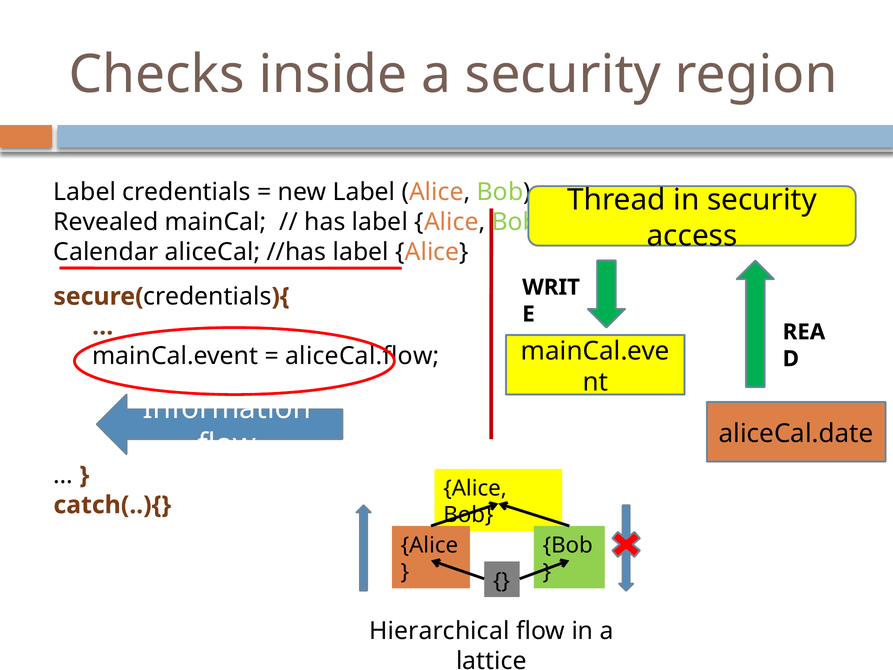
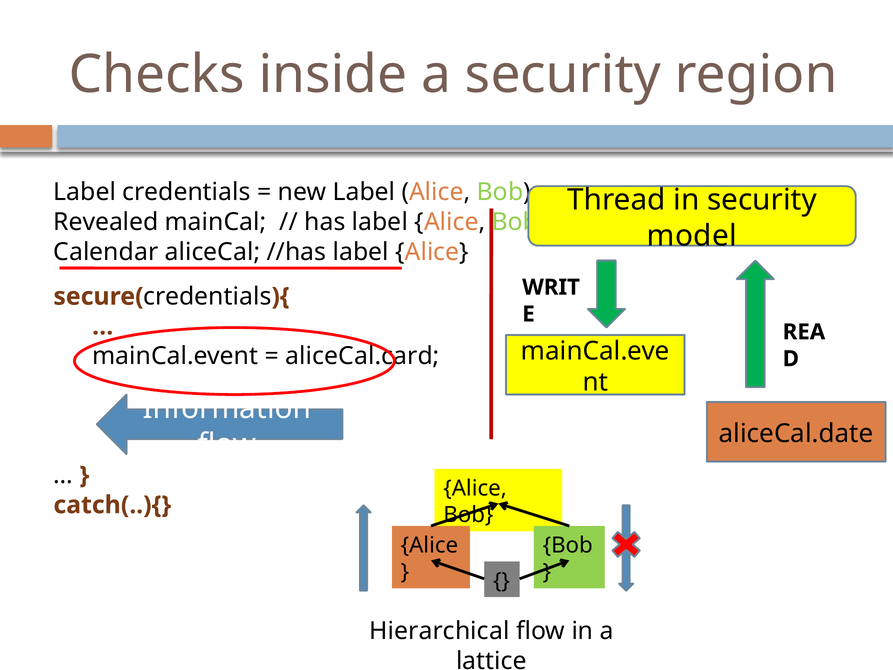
access: access -> model
aliceCal.flow: aliceCal.flow -> aliceCal.card
